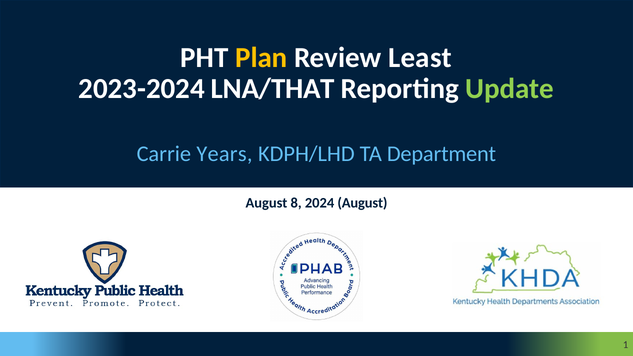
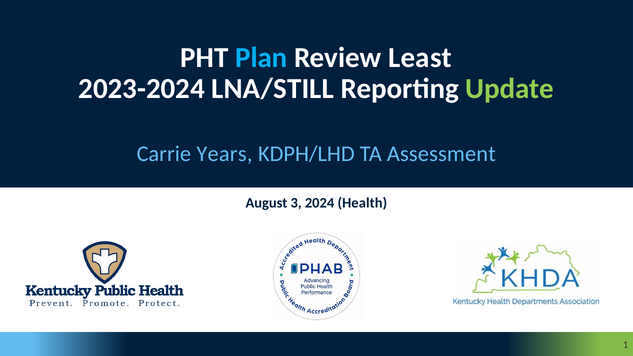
Plan colour: yellow -> light blue
LNA/THAT: LNA/THAT -> LNA/STILL
TA Department: Department -> Assessment
8: 8 -> 3
2024 August: August -> Health
